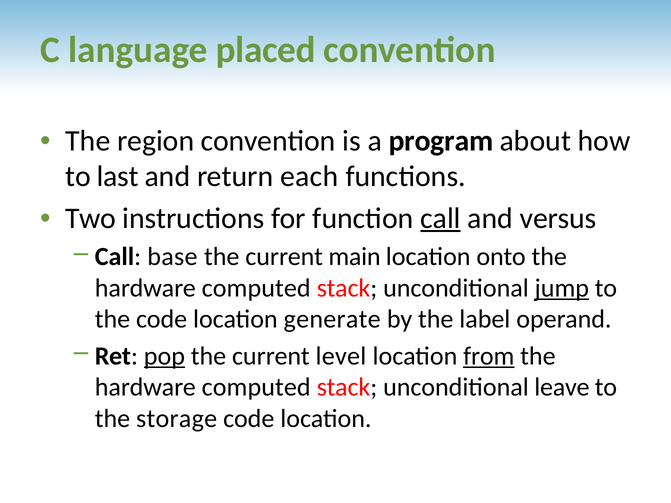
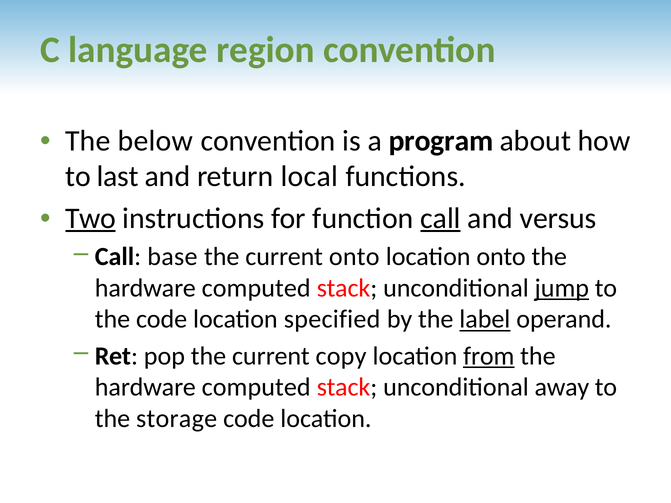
placed: placed -> region
region: region -> below
each: each -> local
Two underline: none -> present
current main: main -> onto
generate: generate -> specified
label underline: none -> present
pop underline: present -> none
level: level -> copy
leave: leave -> away
